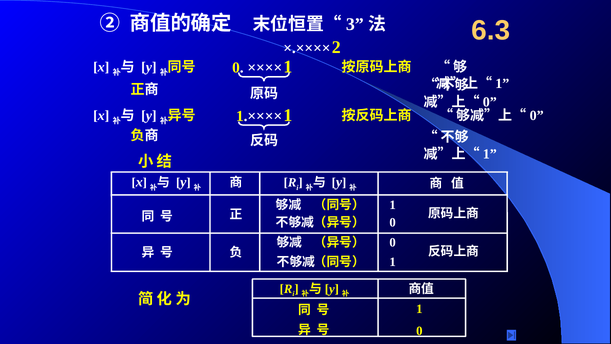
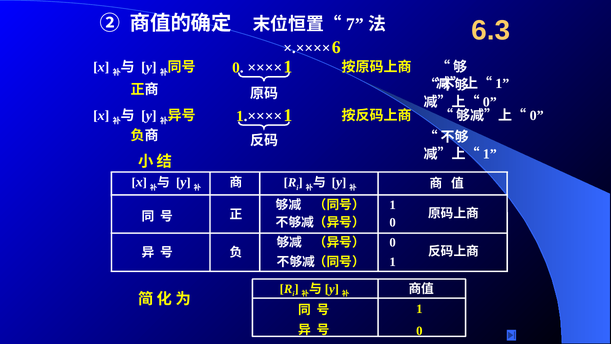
3: 3 -> 7
2: 2 -> 6
